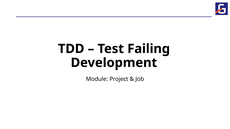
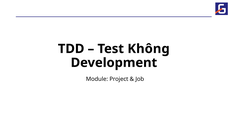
Failing: Failing -> Không
